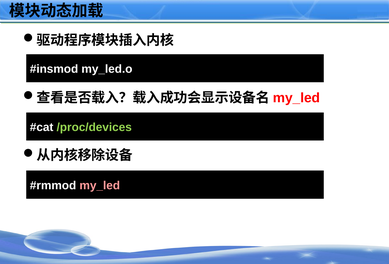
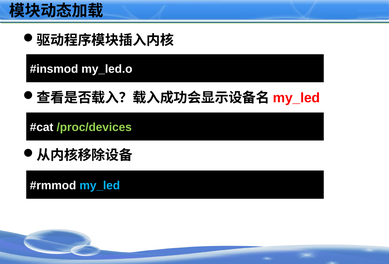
my_led at (100, 186) colour: pink -> light blue
